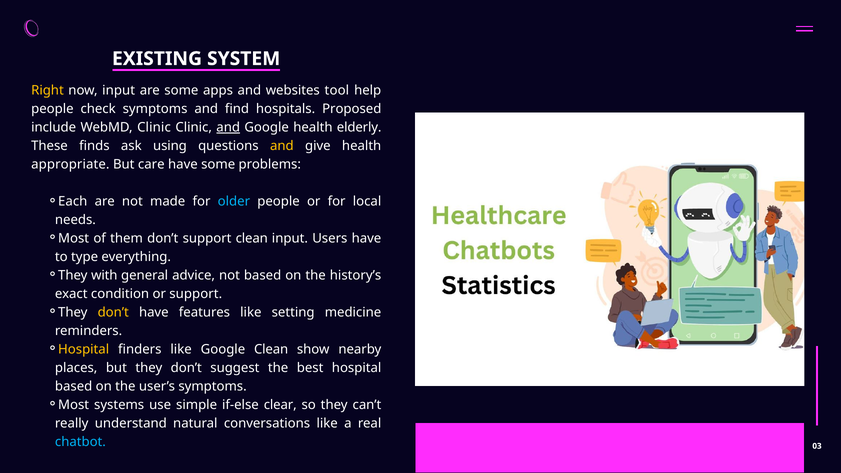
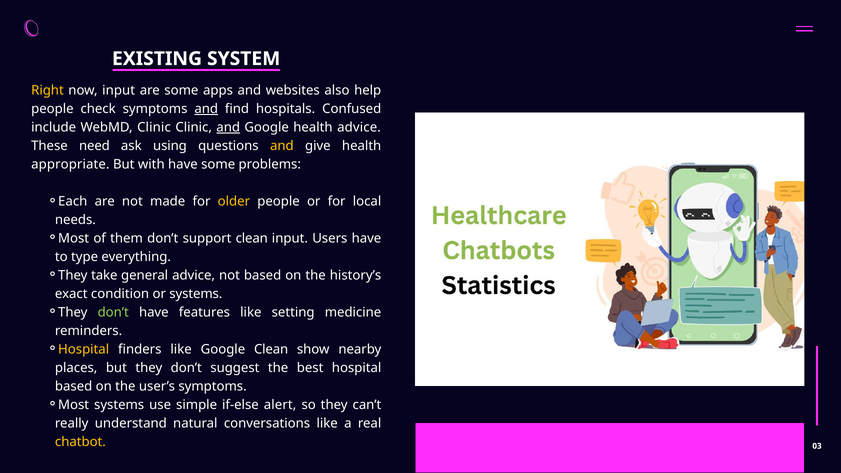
tool: tool -> also
and at (206, 109) underline: none -> present
Proposed: Proposed -> Confused
health elderly: elderly -> advice
finds: finds -> need
care: care -> with
older colour: light blue -> yellow
with: with -> take
or support: support -> systems
don’t at (113, 312) colour: yellow -> light green
clear: clear -> alert
chatbot colour: light blue -> yellow
